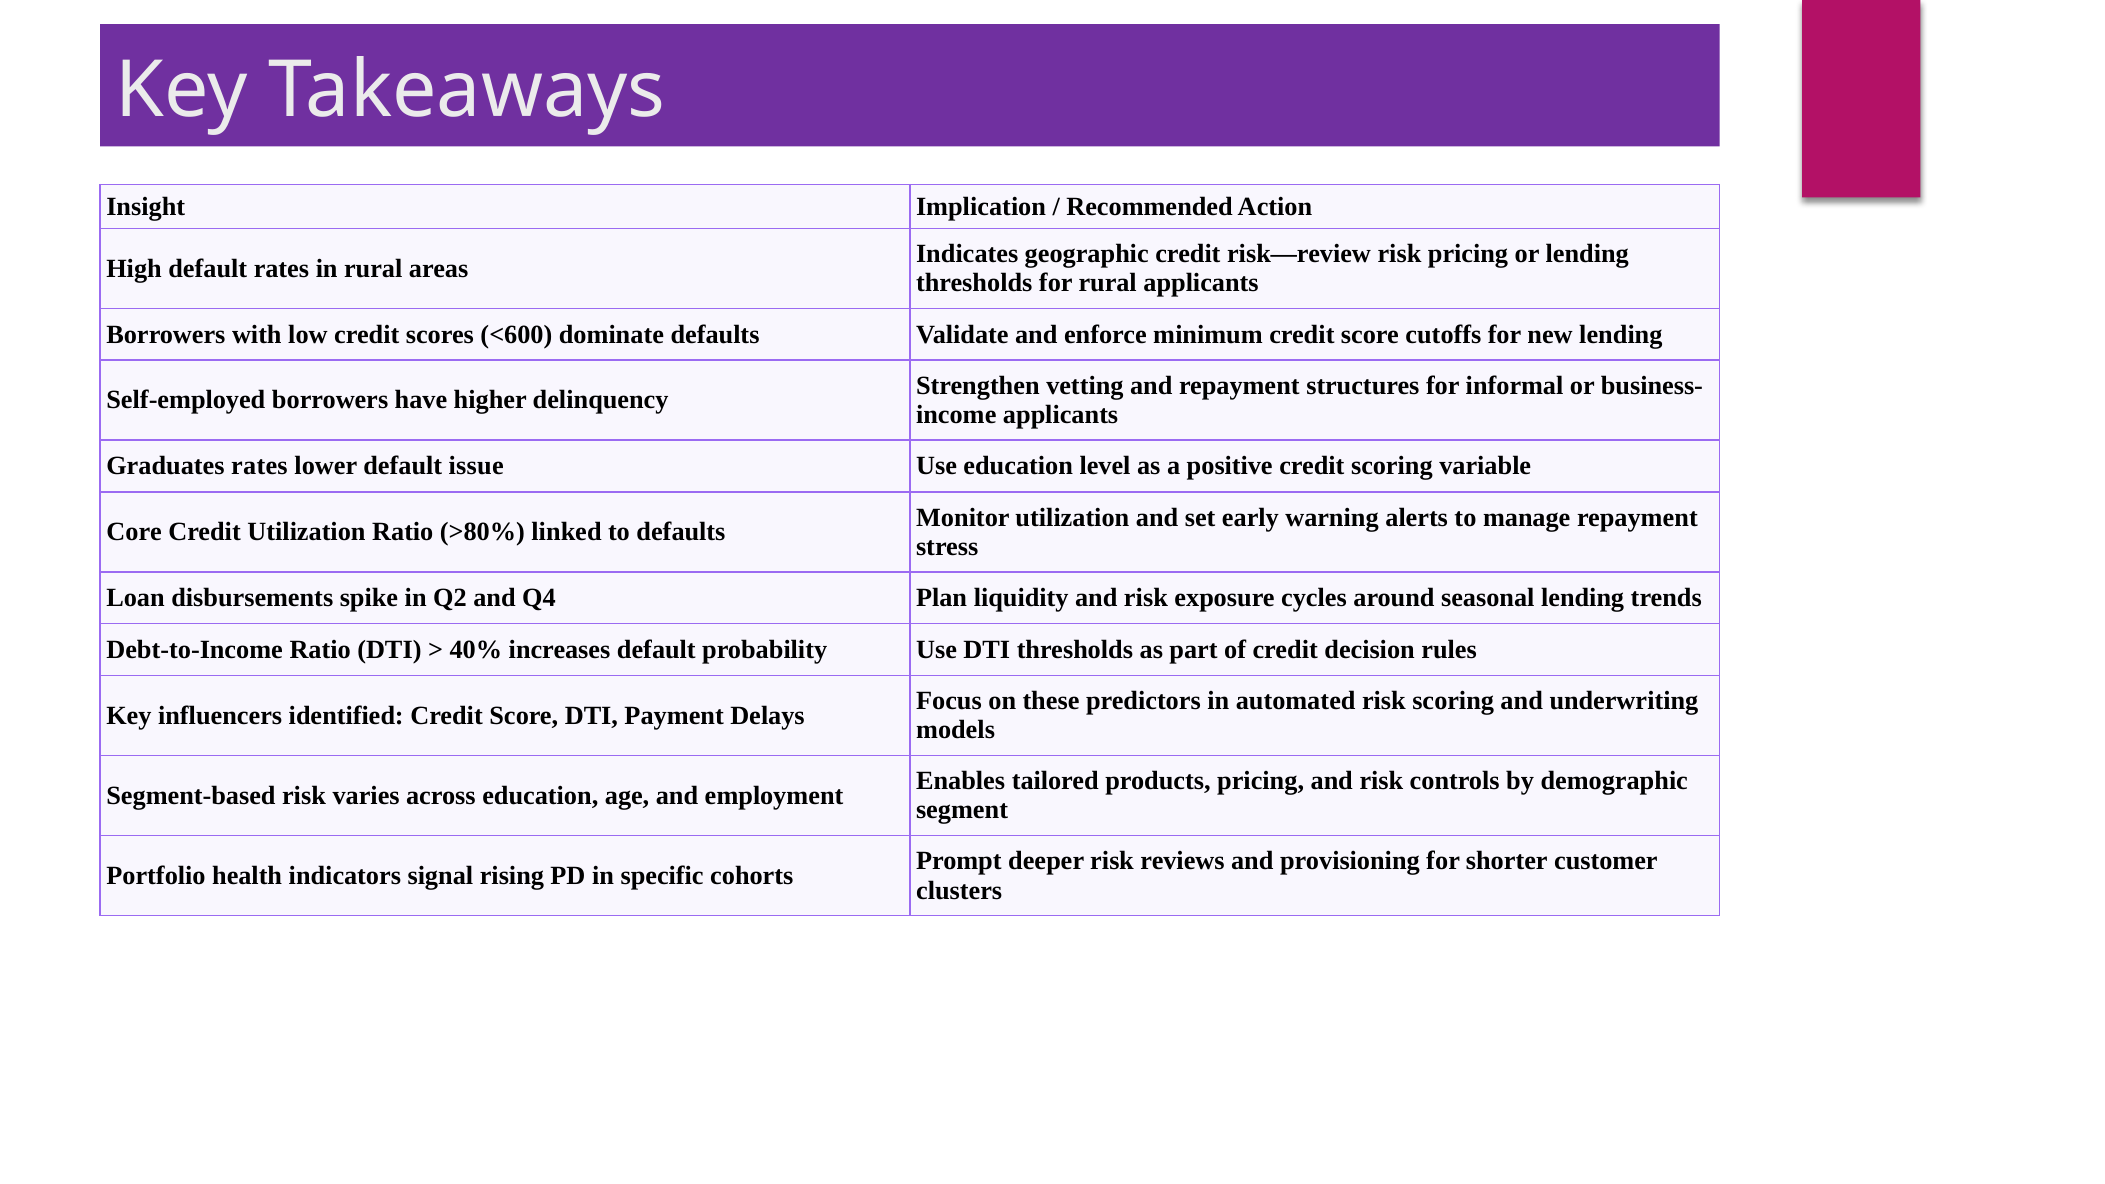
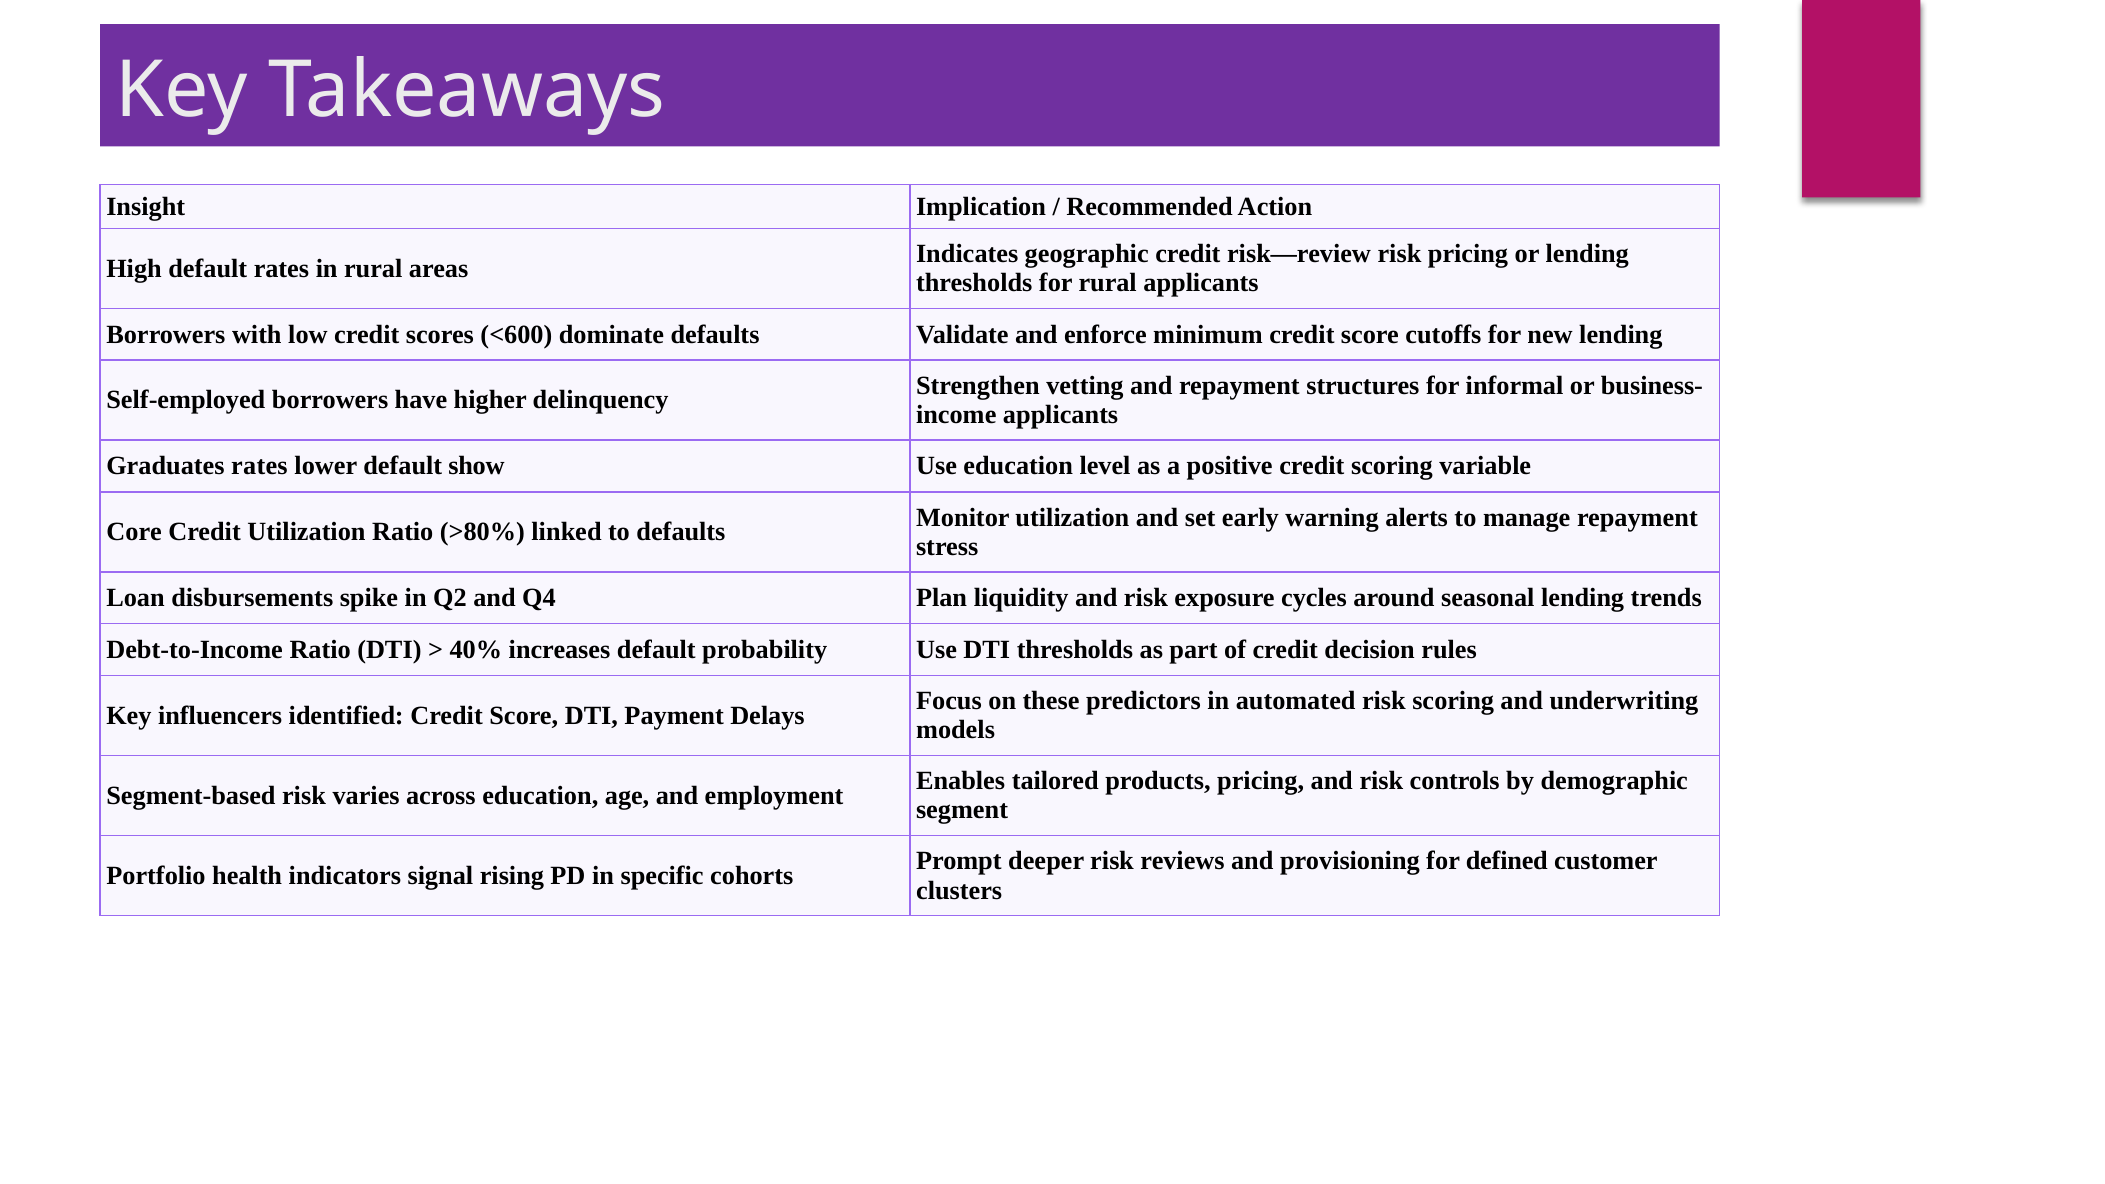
issue: issue -> show
shorter: shorter -> defined
